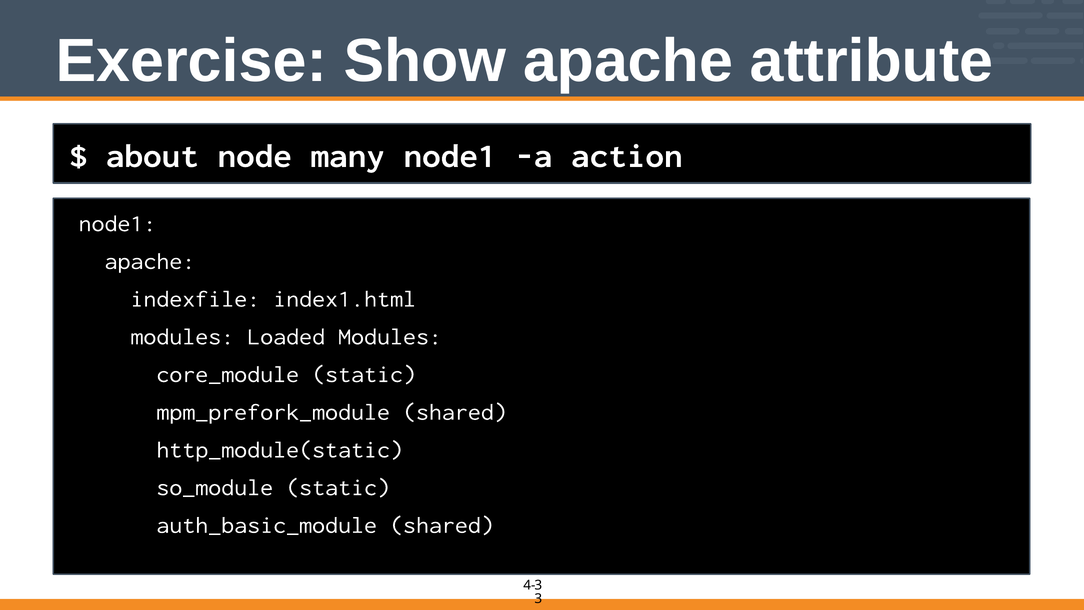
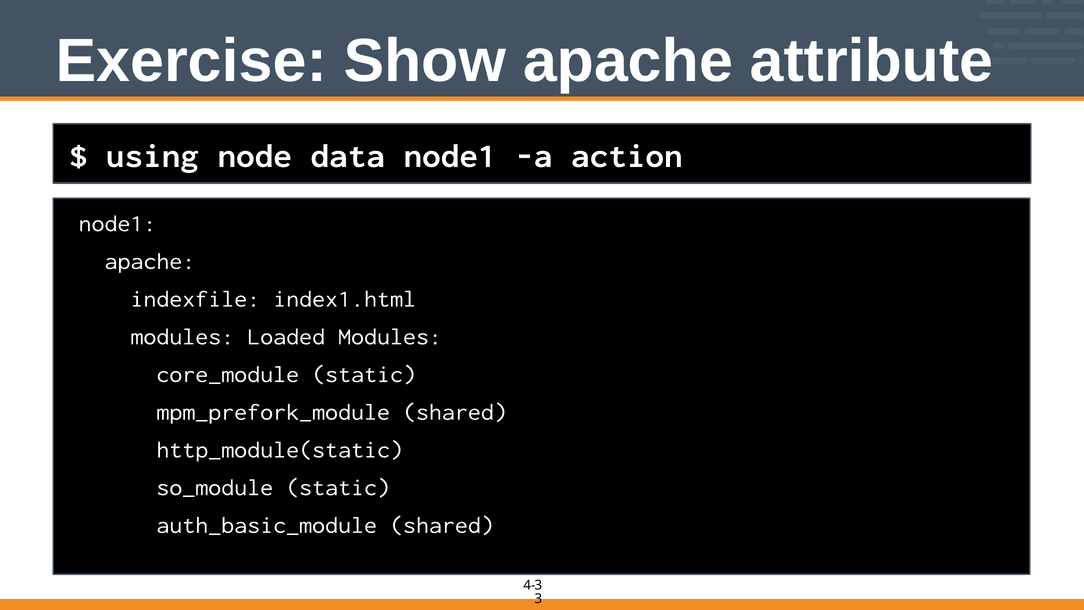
about: about -> using
many: many -> data
